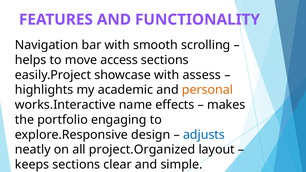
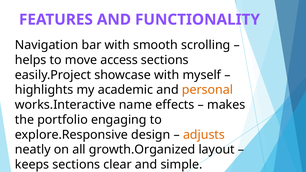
assess: assess -> myself
adjusts colour: blue -> orange
project.Organized: project.Organized -> growth.Organized
